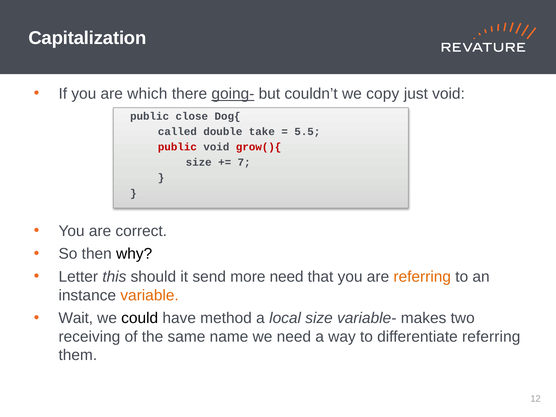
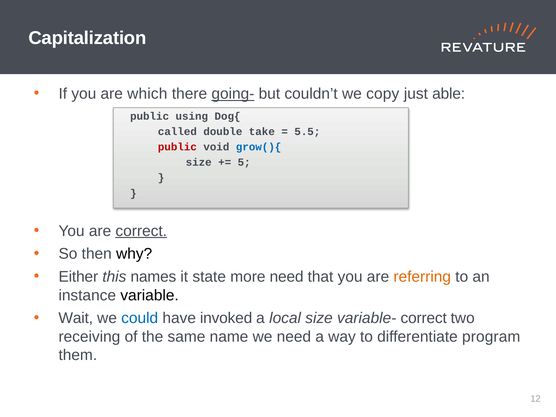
just void: void -> able
close: close -> using
grow(){ colour: red -> blue
7: 7 -> 5
correct at (141, 231) underline: none -> present
Letter: Letter -> Either
should: should -> names
send: send -> state
variable colour: orange -> black
could colour: black -> blue
method: method -> invoked
variable- makes: makes -> correct
differentiate referring: referring -> program
